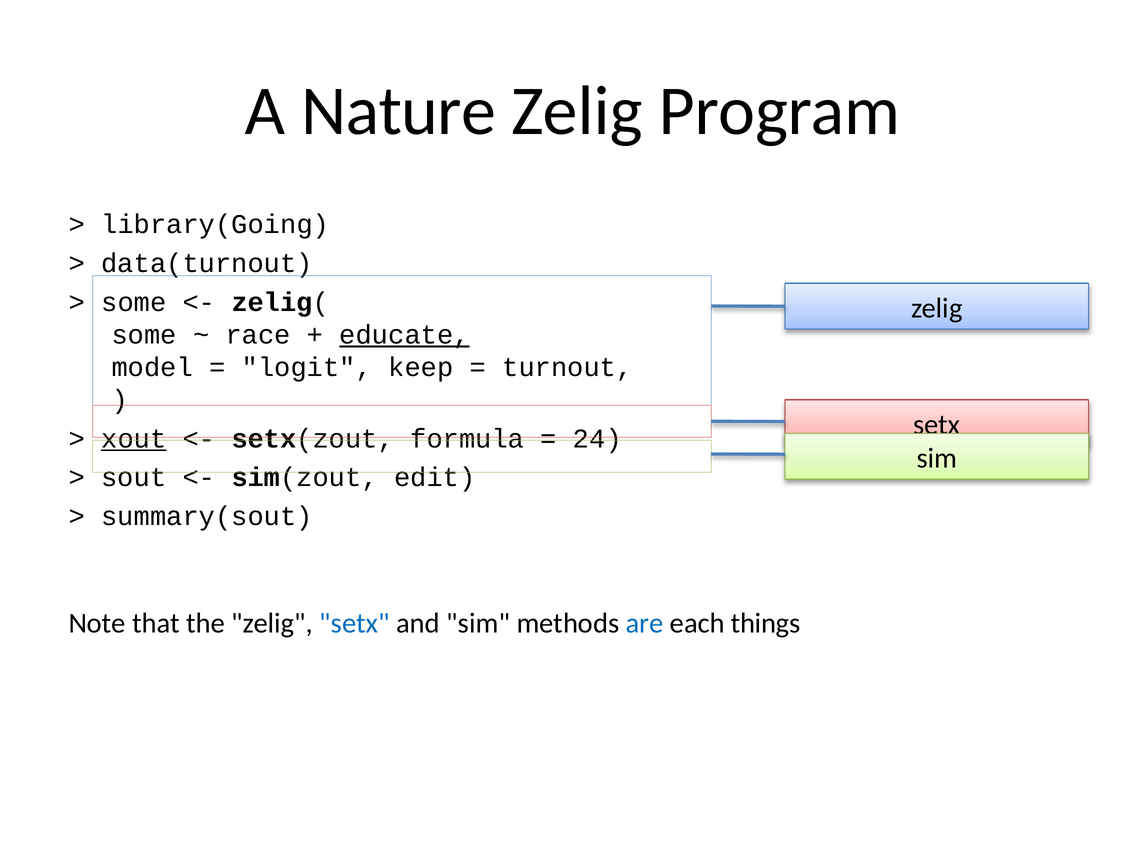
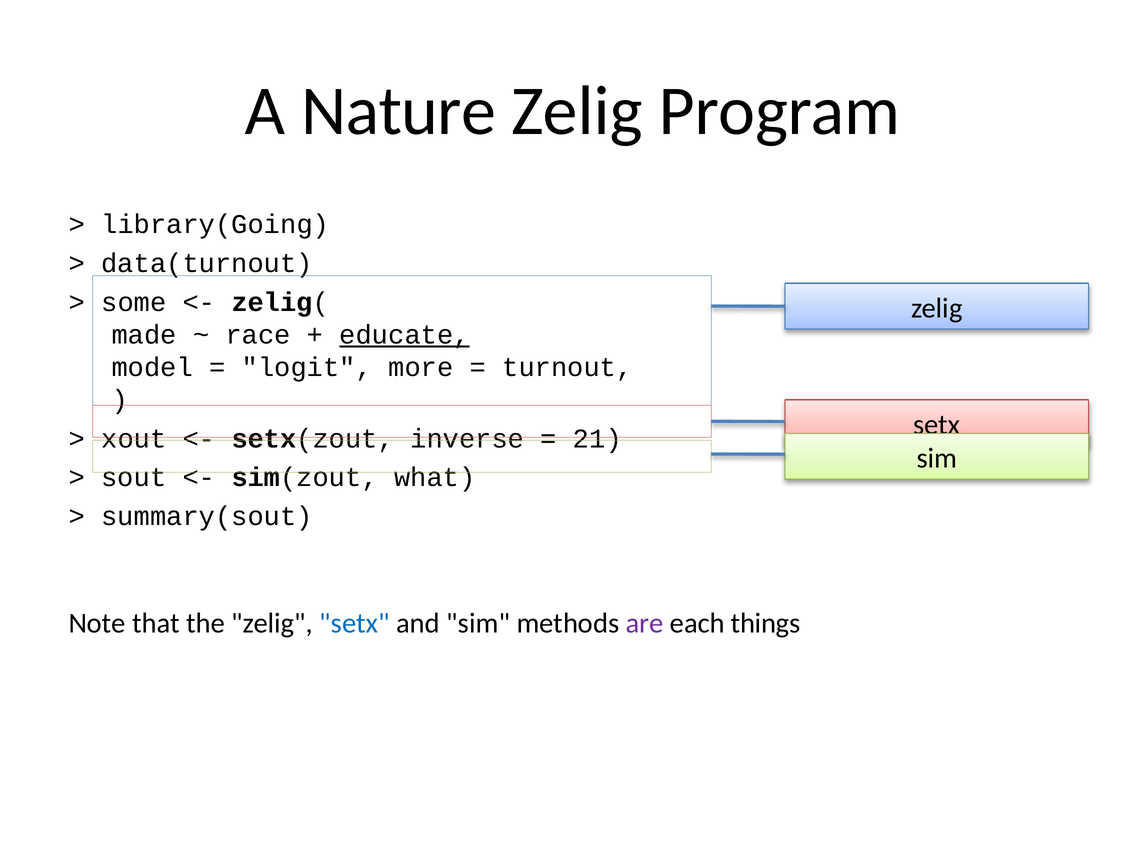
some at (144, 335): some -> made
keep: keep -> more
xout underline: present -> none
formula: formula -> inverse
24: 24 -> 21
edit: edit -> what
are colour: blue -> purple
